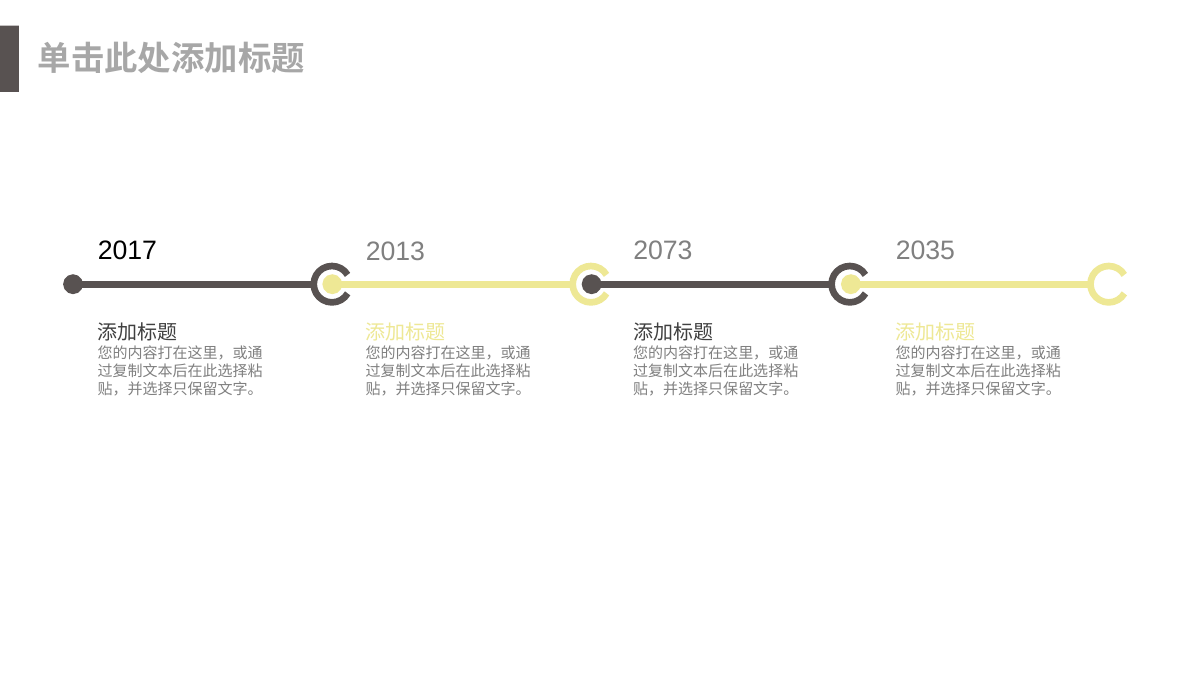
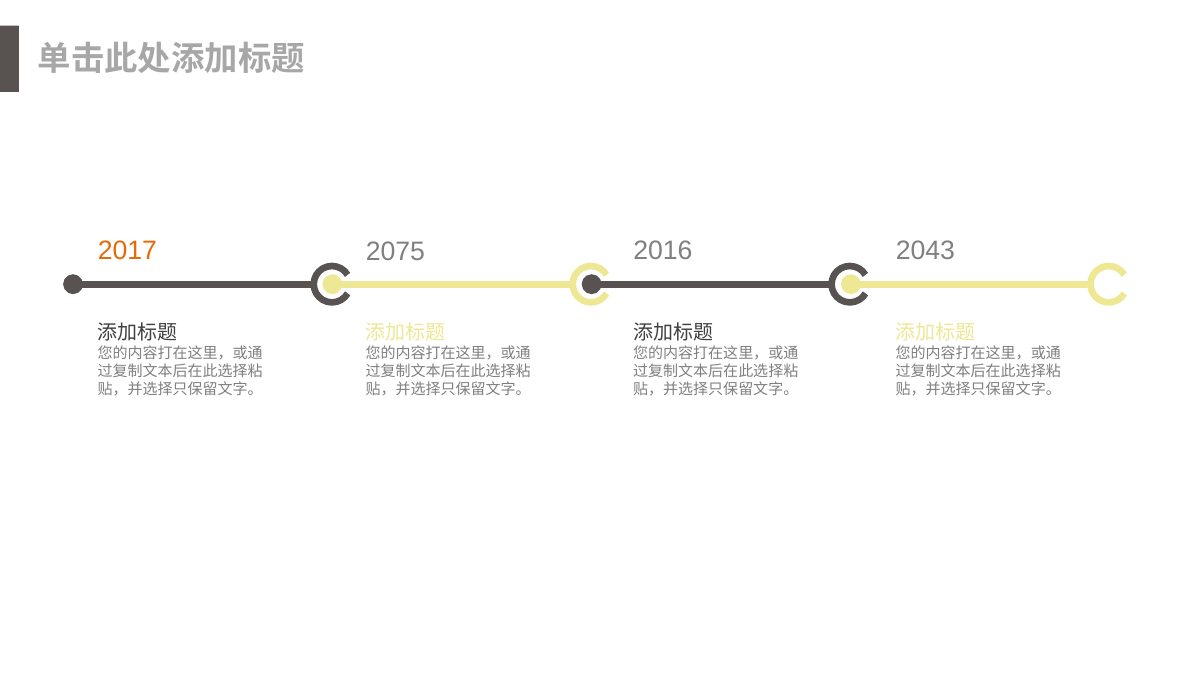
2017 colour: black -> orange
2073: 2073 -> 2016
2035: 2035 -> 2043
2013: 2013 -> 2075
